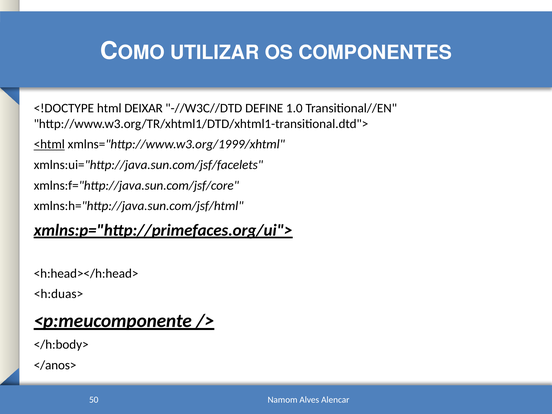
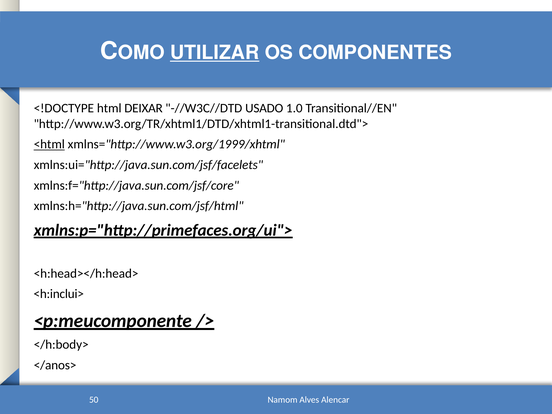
UTILIZAR underline: none -> present
DEFINE: DEFINE -> USADO
<h:duas>: <h:duas> -> <h:inclui>
